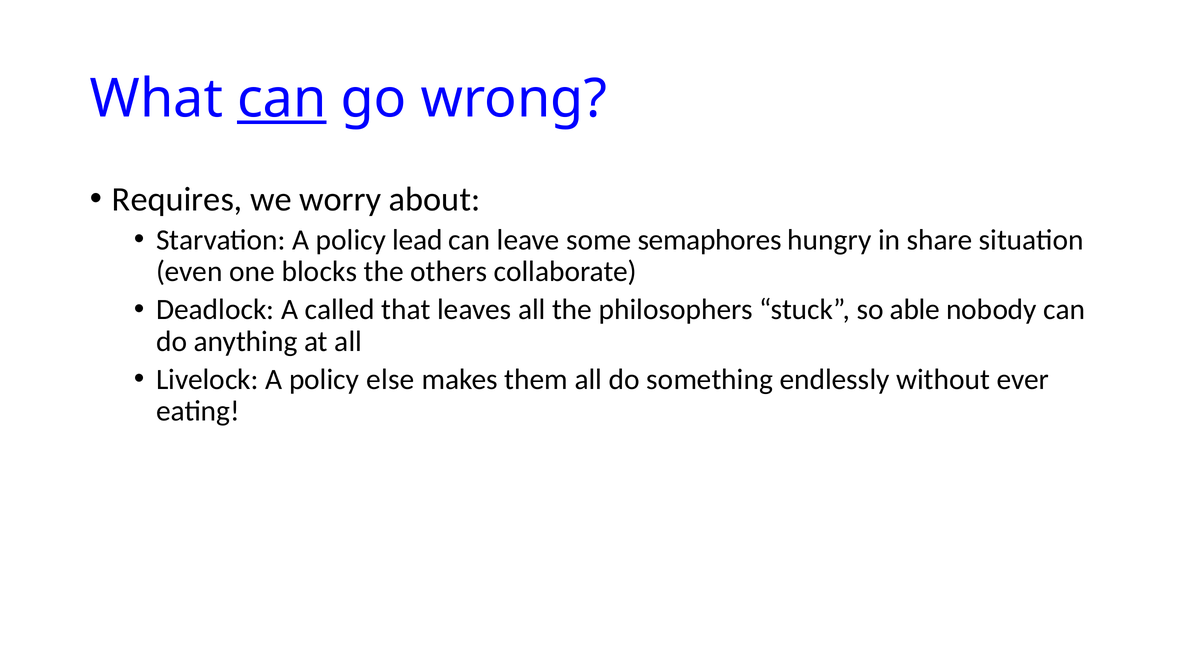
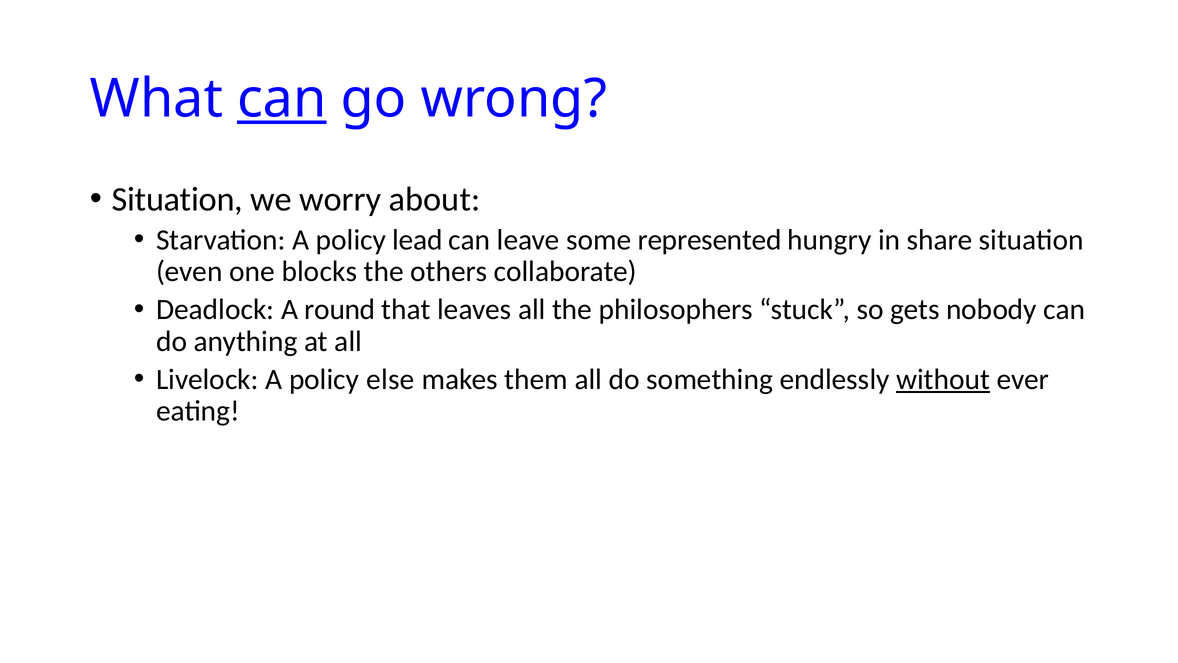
Requires at (177, 199): Requires -> Situation
semaphores: semaphores -> represented
called: called -> round
able: able -> gets
without underline: none -> present
